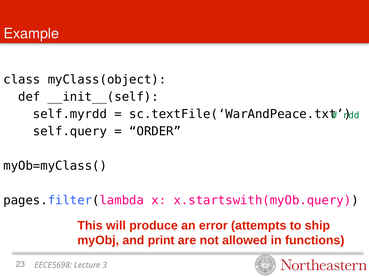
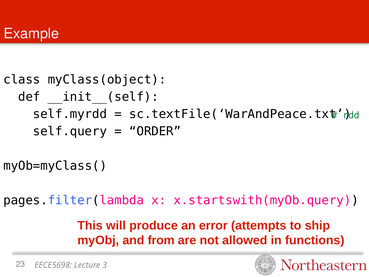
print: print -> from
